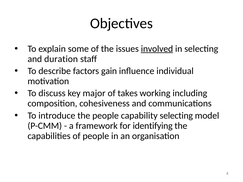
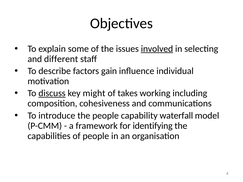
duration: duration -> different
discuss underline: none -> present
major: major -> might
capability selecting: selecting -> waterfall
